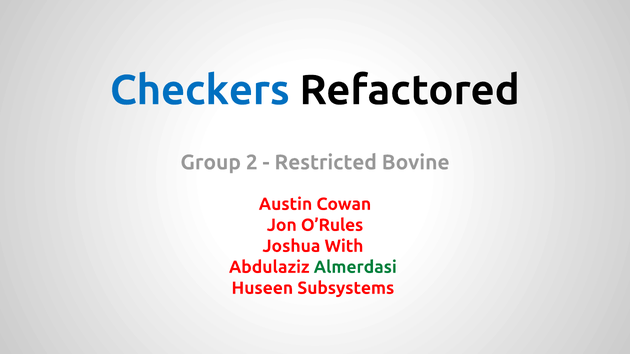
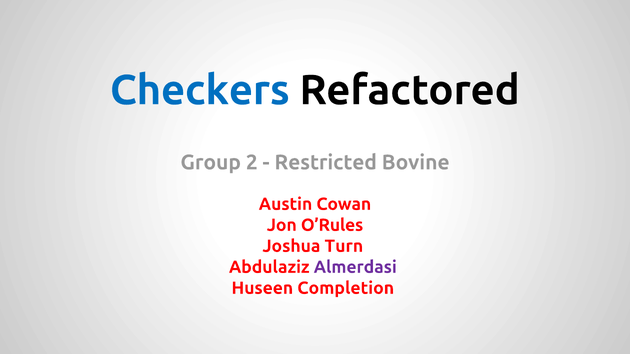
With: With -> Turn
Almerdasi colour: green -> purple
Subsystems: Subsystems -> Completion
